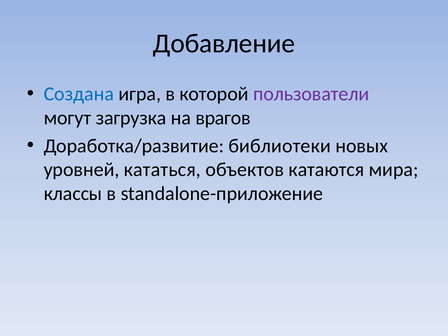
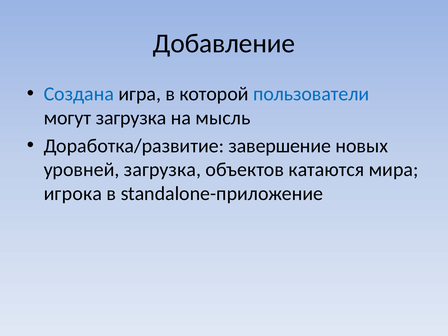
пользователи colour: purple -> blue
врагов: врагов -> мысль
библиотеки: библиотеки -> завершение
уровней кататься: кататься -> загрузка
классы: классы -> игрока
